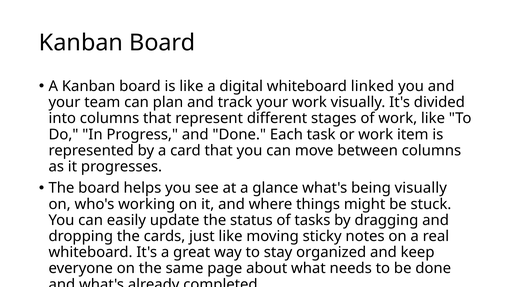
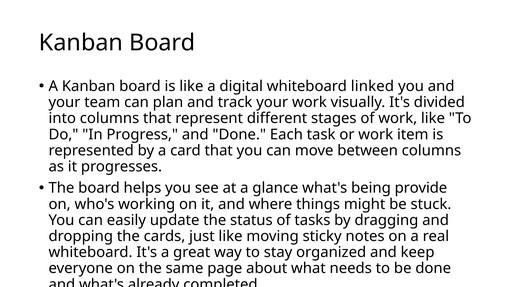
being visually: visually -> provide
